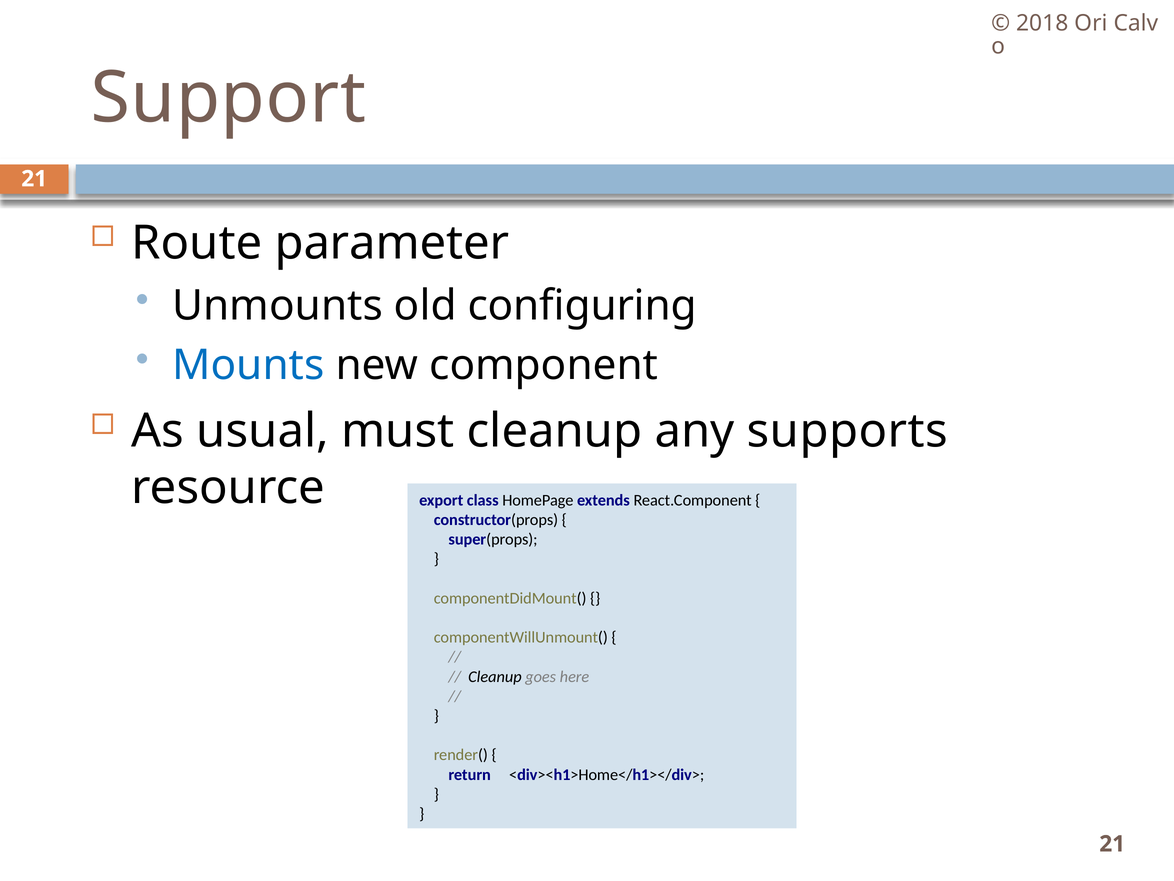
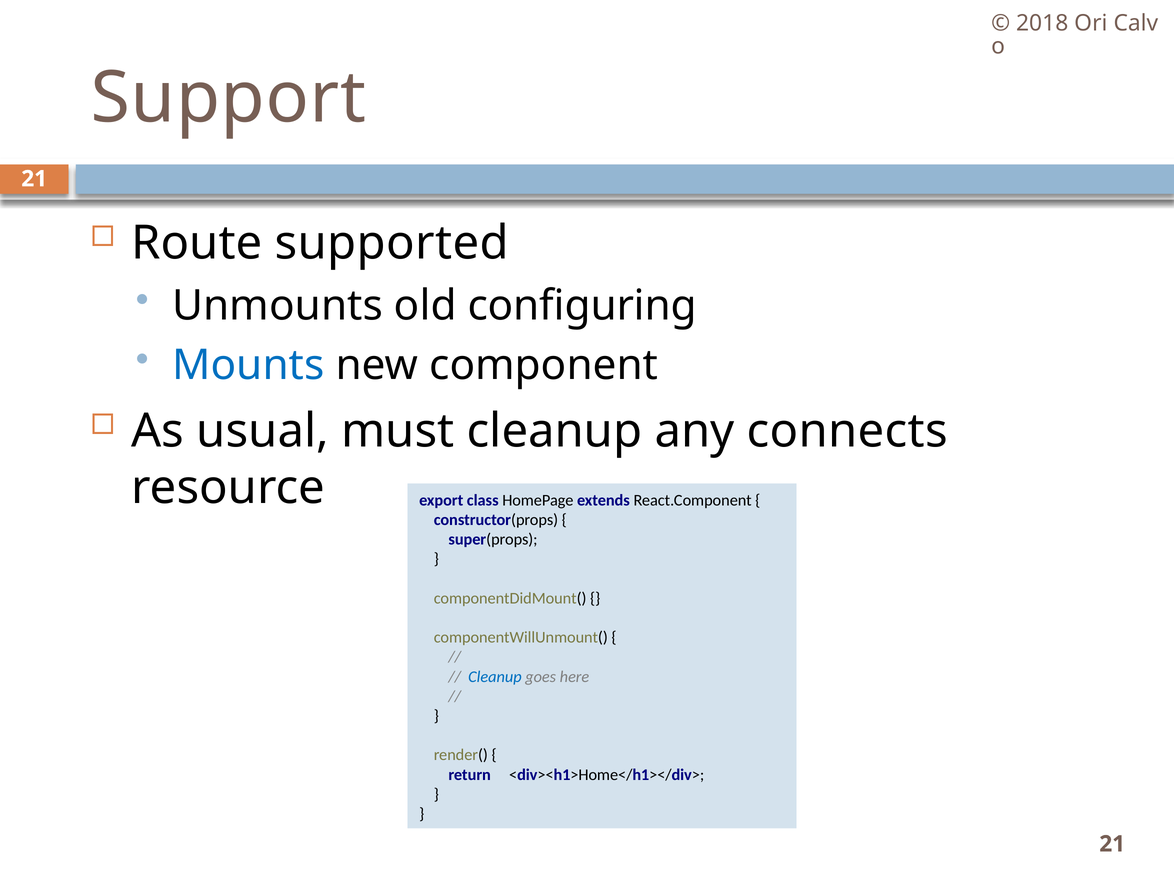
parameter: parameter -> supported
supports: supports -> connects
Cleanup at (495, 676) colour: black -> blue
